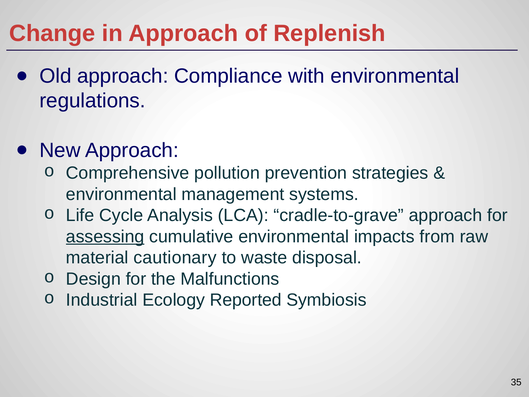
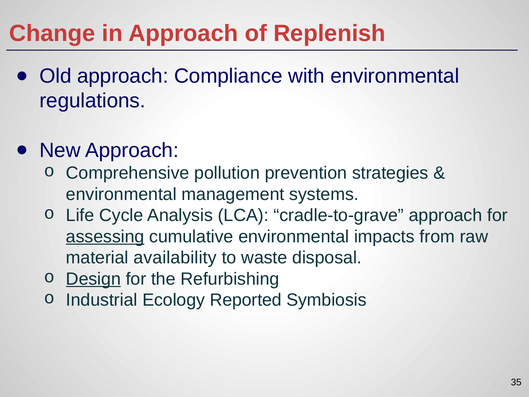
cautionary: cautionary -> availability
Design underline: none -> present
Malfunctions: Malfunctions -> Refurbishing
